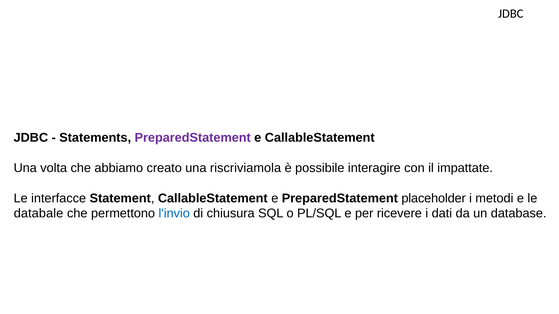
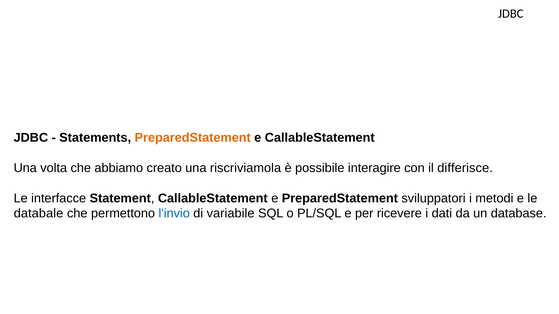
PreparedStatement at (193, 138) colour: purple -> orange
impattate: impattate -> differisce
placeholder: placeholder -> sviluppatori
chiusura: chiusura -> variabile
